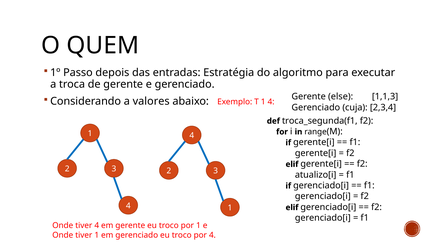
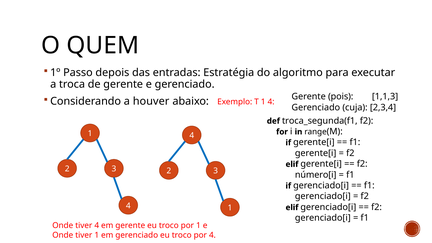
else: else -> pois
valores: valores -> houver
atualizo[i: atualizo[i -> número[i
